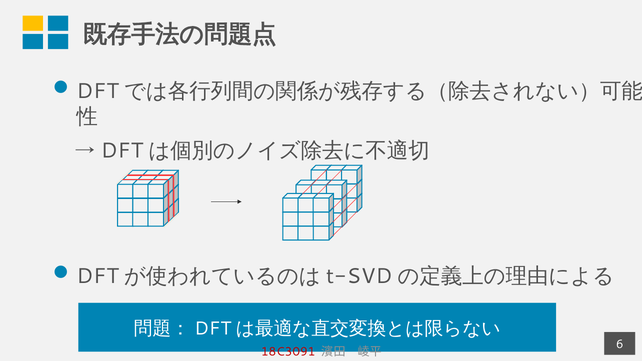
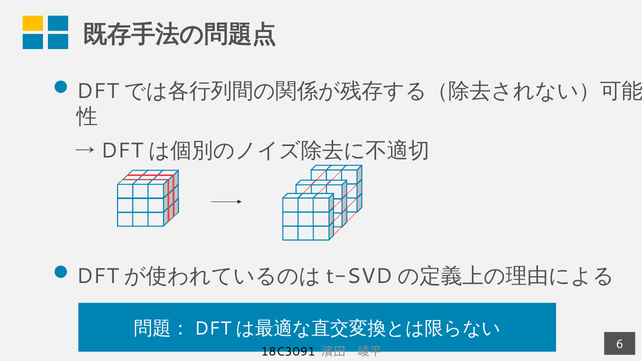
18C3091 colour: red -> black
